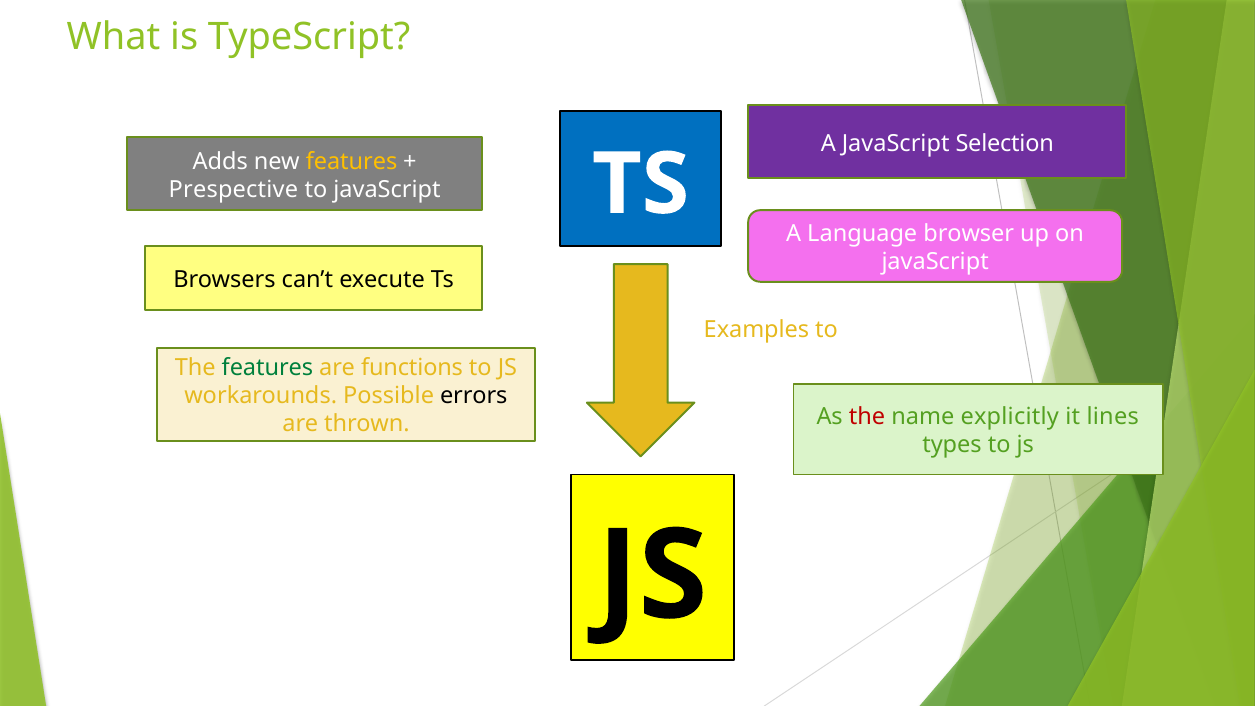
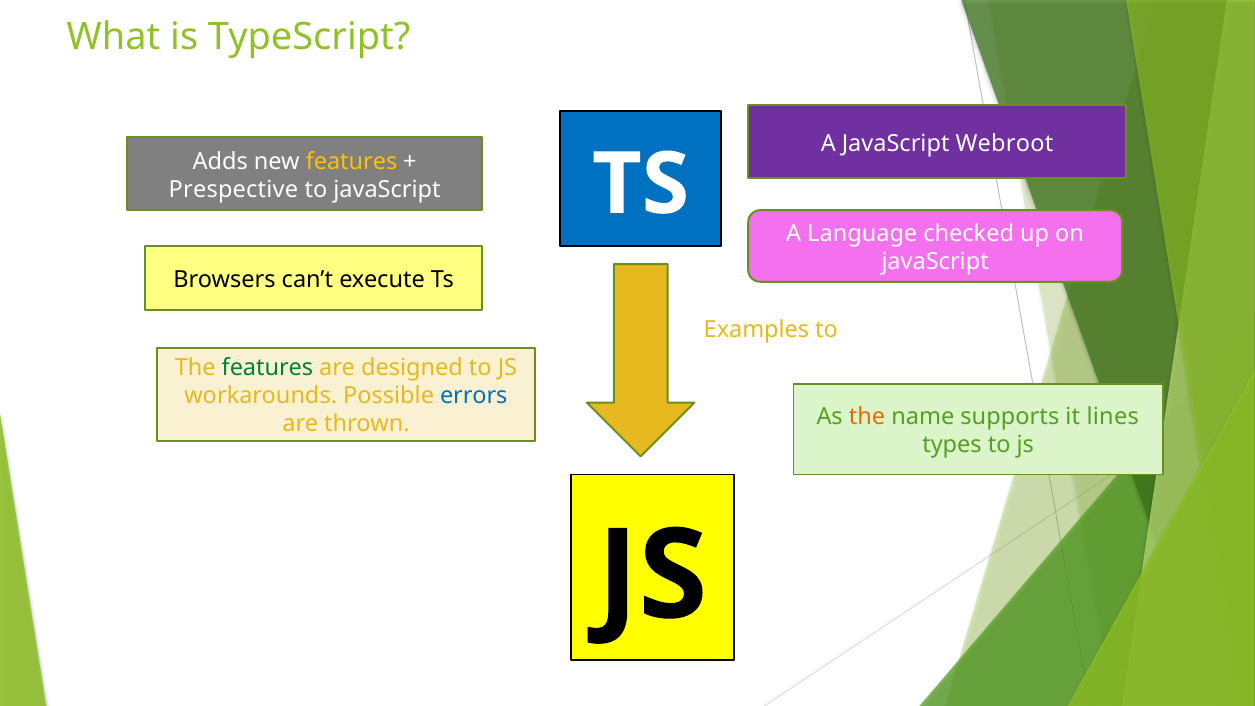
Selection: Selection -> Webroot
browser: browser -> checked
functions: functions -> designed
errors colour: black -> blue
the at (867, 417) colour: red -> orange
explicitly: explicitly -> supports
